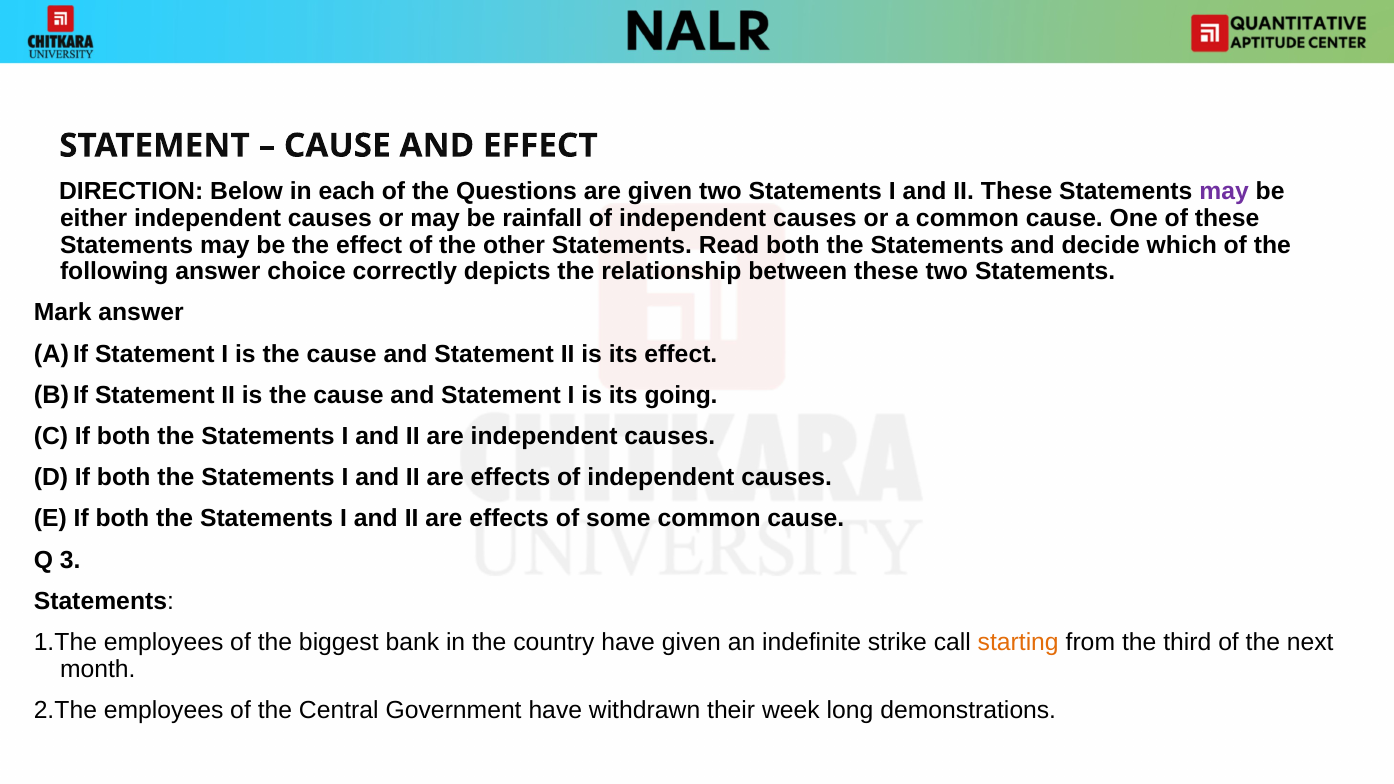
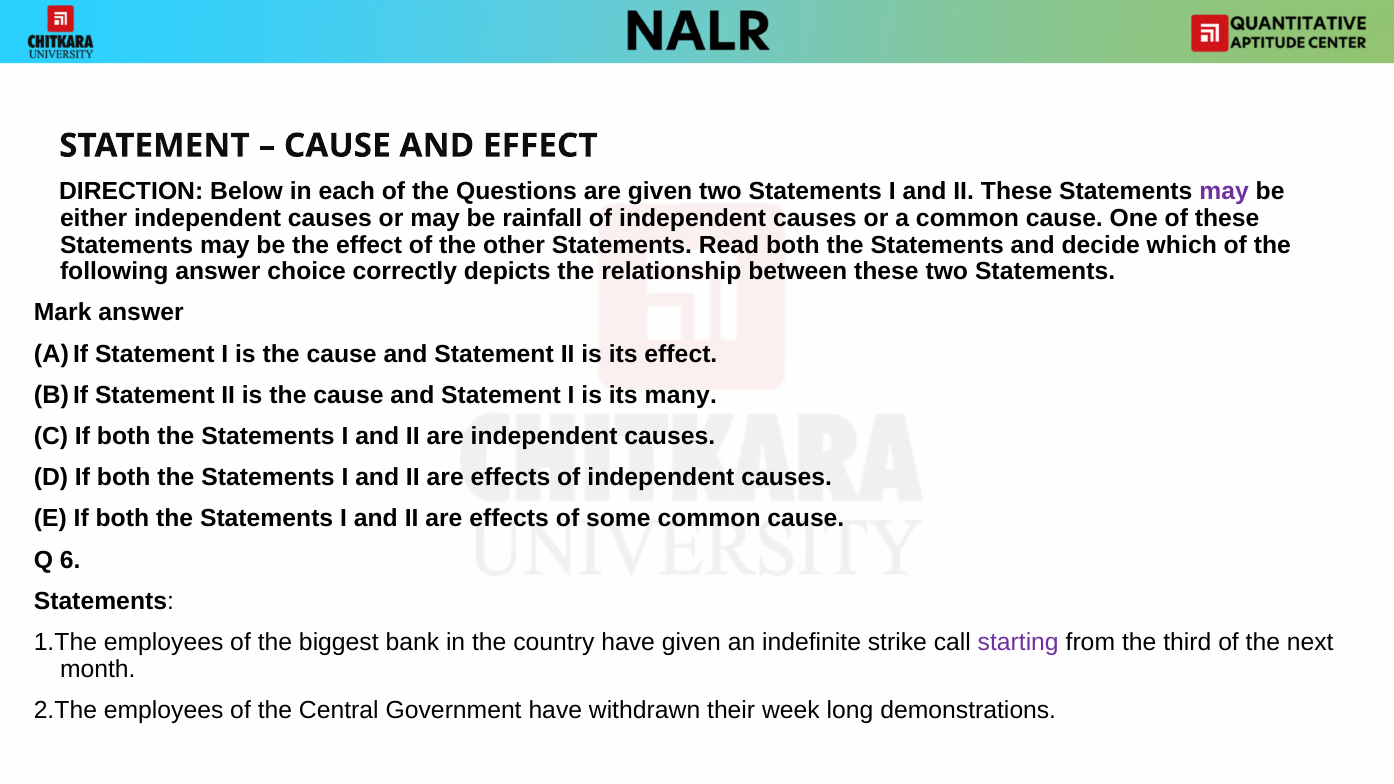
going: going -> many
3: 3 -> 6
starting colour: orange -> purple
